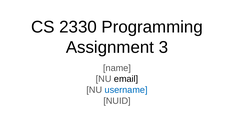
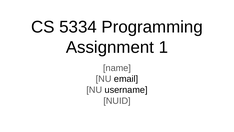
2330: 2330 -> 5334
3: 3 -> 1
username colour: blue -> black
